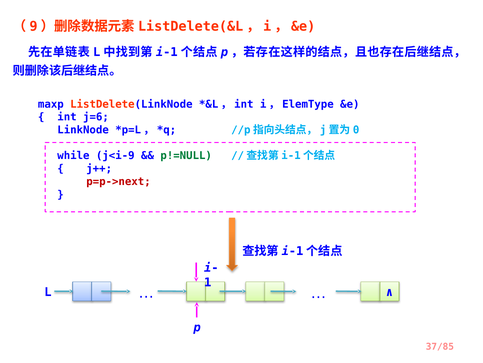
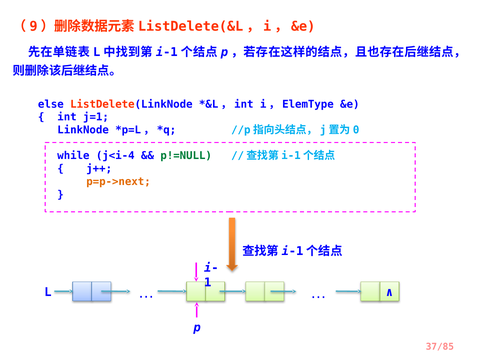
maxp: maxp -> else
j=6: j=6 -> j=1
j<i-9: j<i-9 -> j<i-4
p=p->next colour: red -> orange
